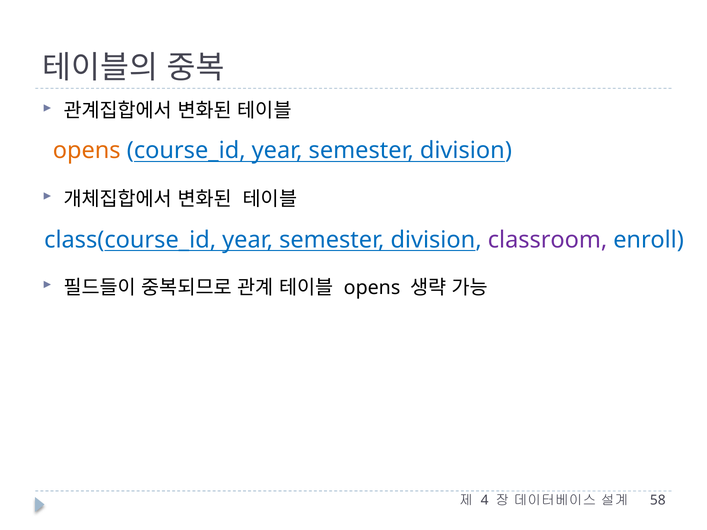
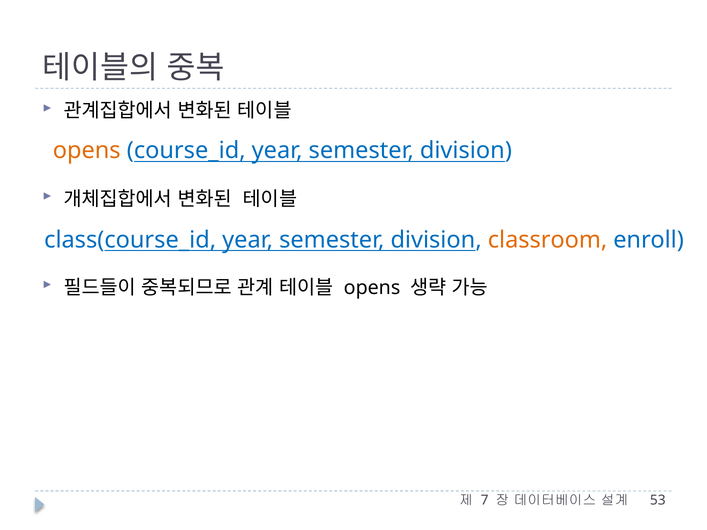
classroom colour: purple -> orange
4: 4 -> 7
58: 58 -> 53
